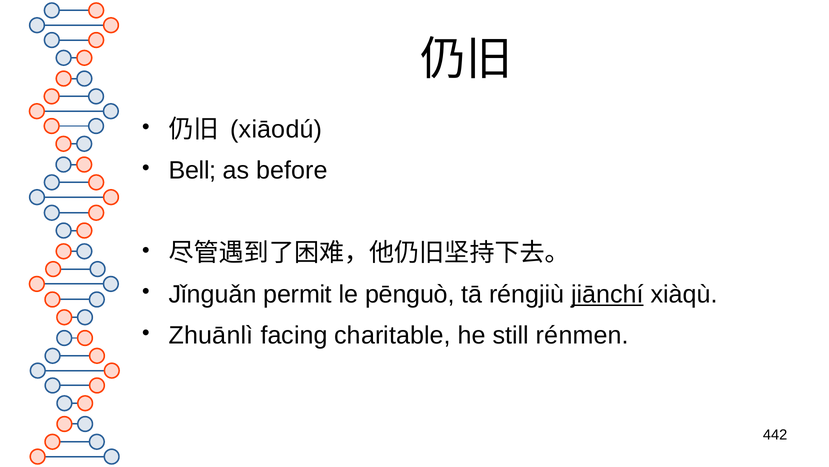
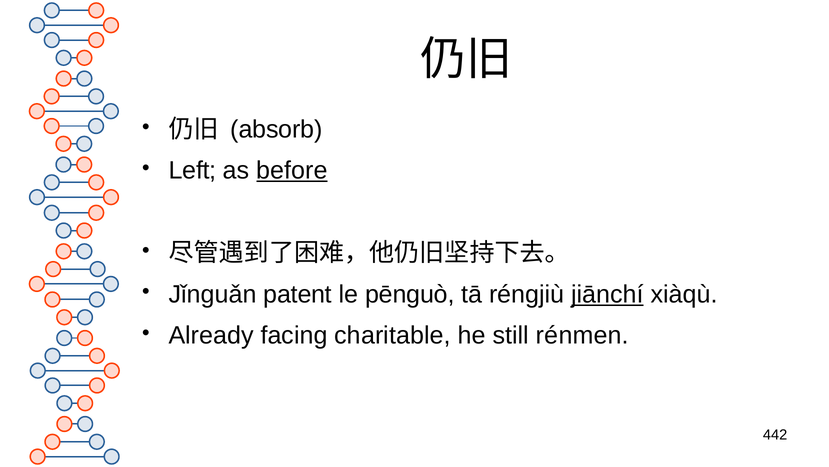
xiāodú: xiāodú -> absorb
Bell: Bell -> Left
before underline: none -> present
permit: permit -> patent
Zhuānlì: Zhuānlì -> Already
